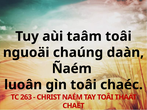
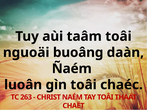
chaúng: chaúng -> buoâng
